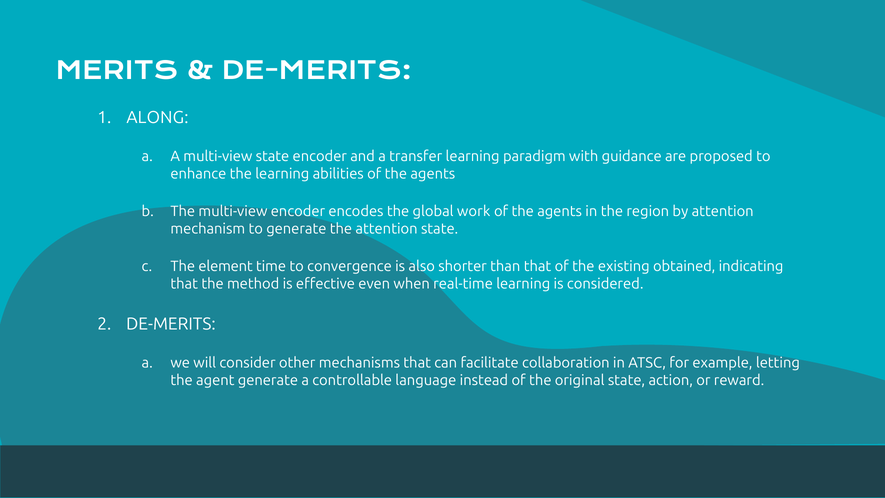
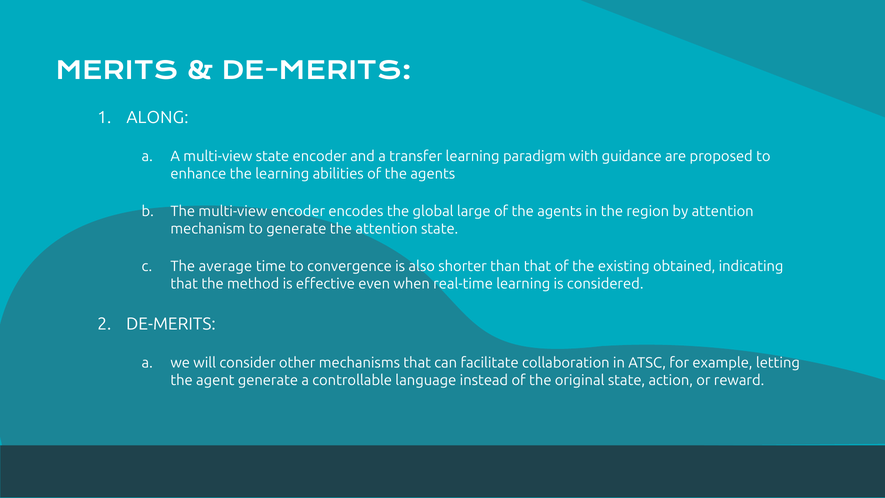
work: work -> large
element: element -> average
